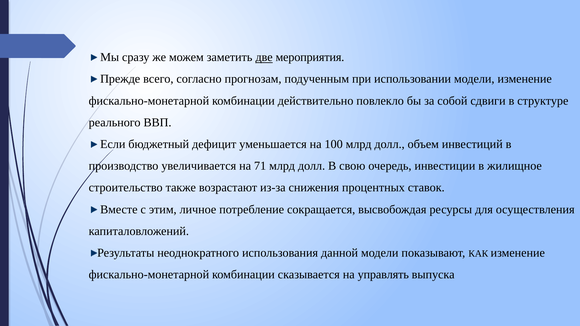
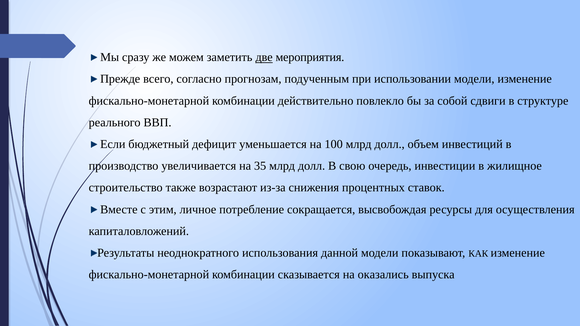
71: 71 -> 35
управлять: управлять -> оказались
